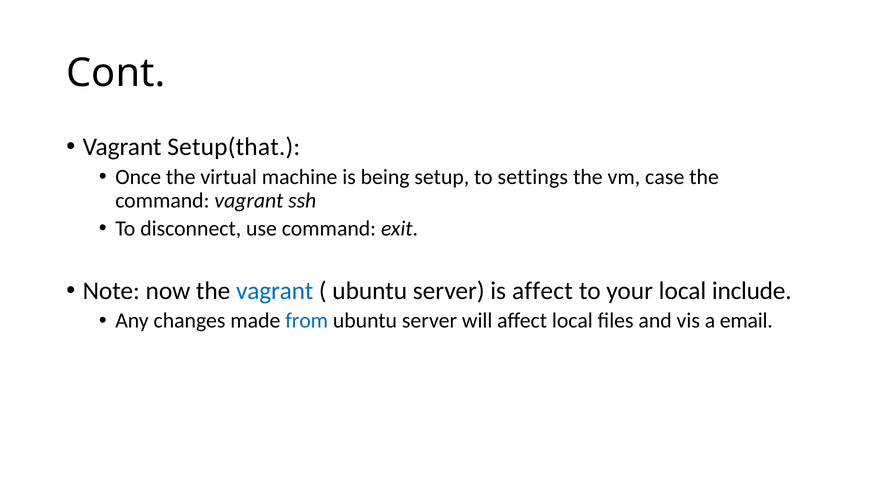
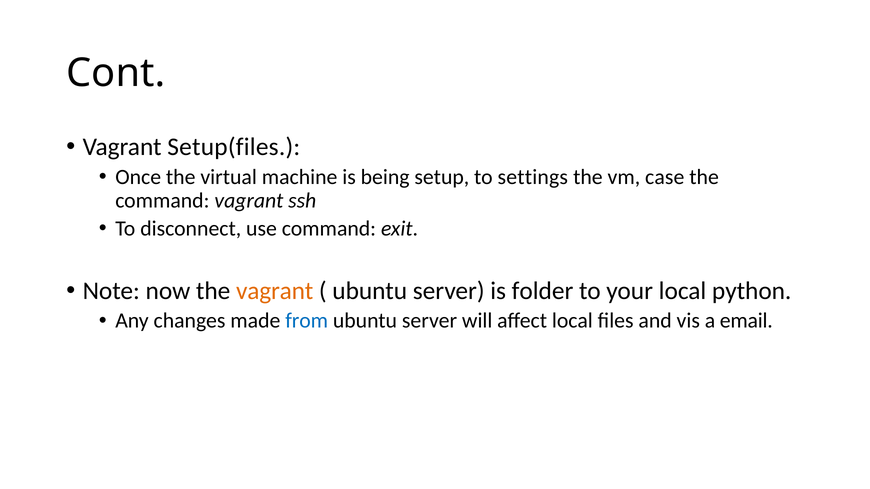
Setup(that: Setup(that -> Setup(files
vagrant at (275, 291) colour: blue -> orange
is affect: affect -> folder
include: include -> python
